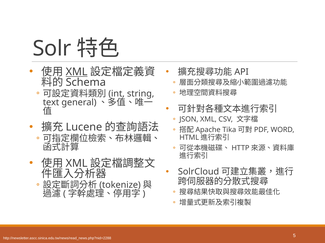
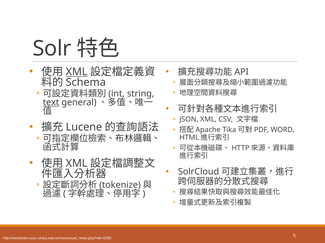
text underline: none -> present
